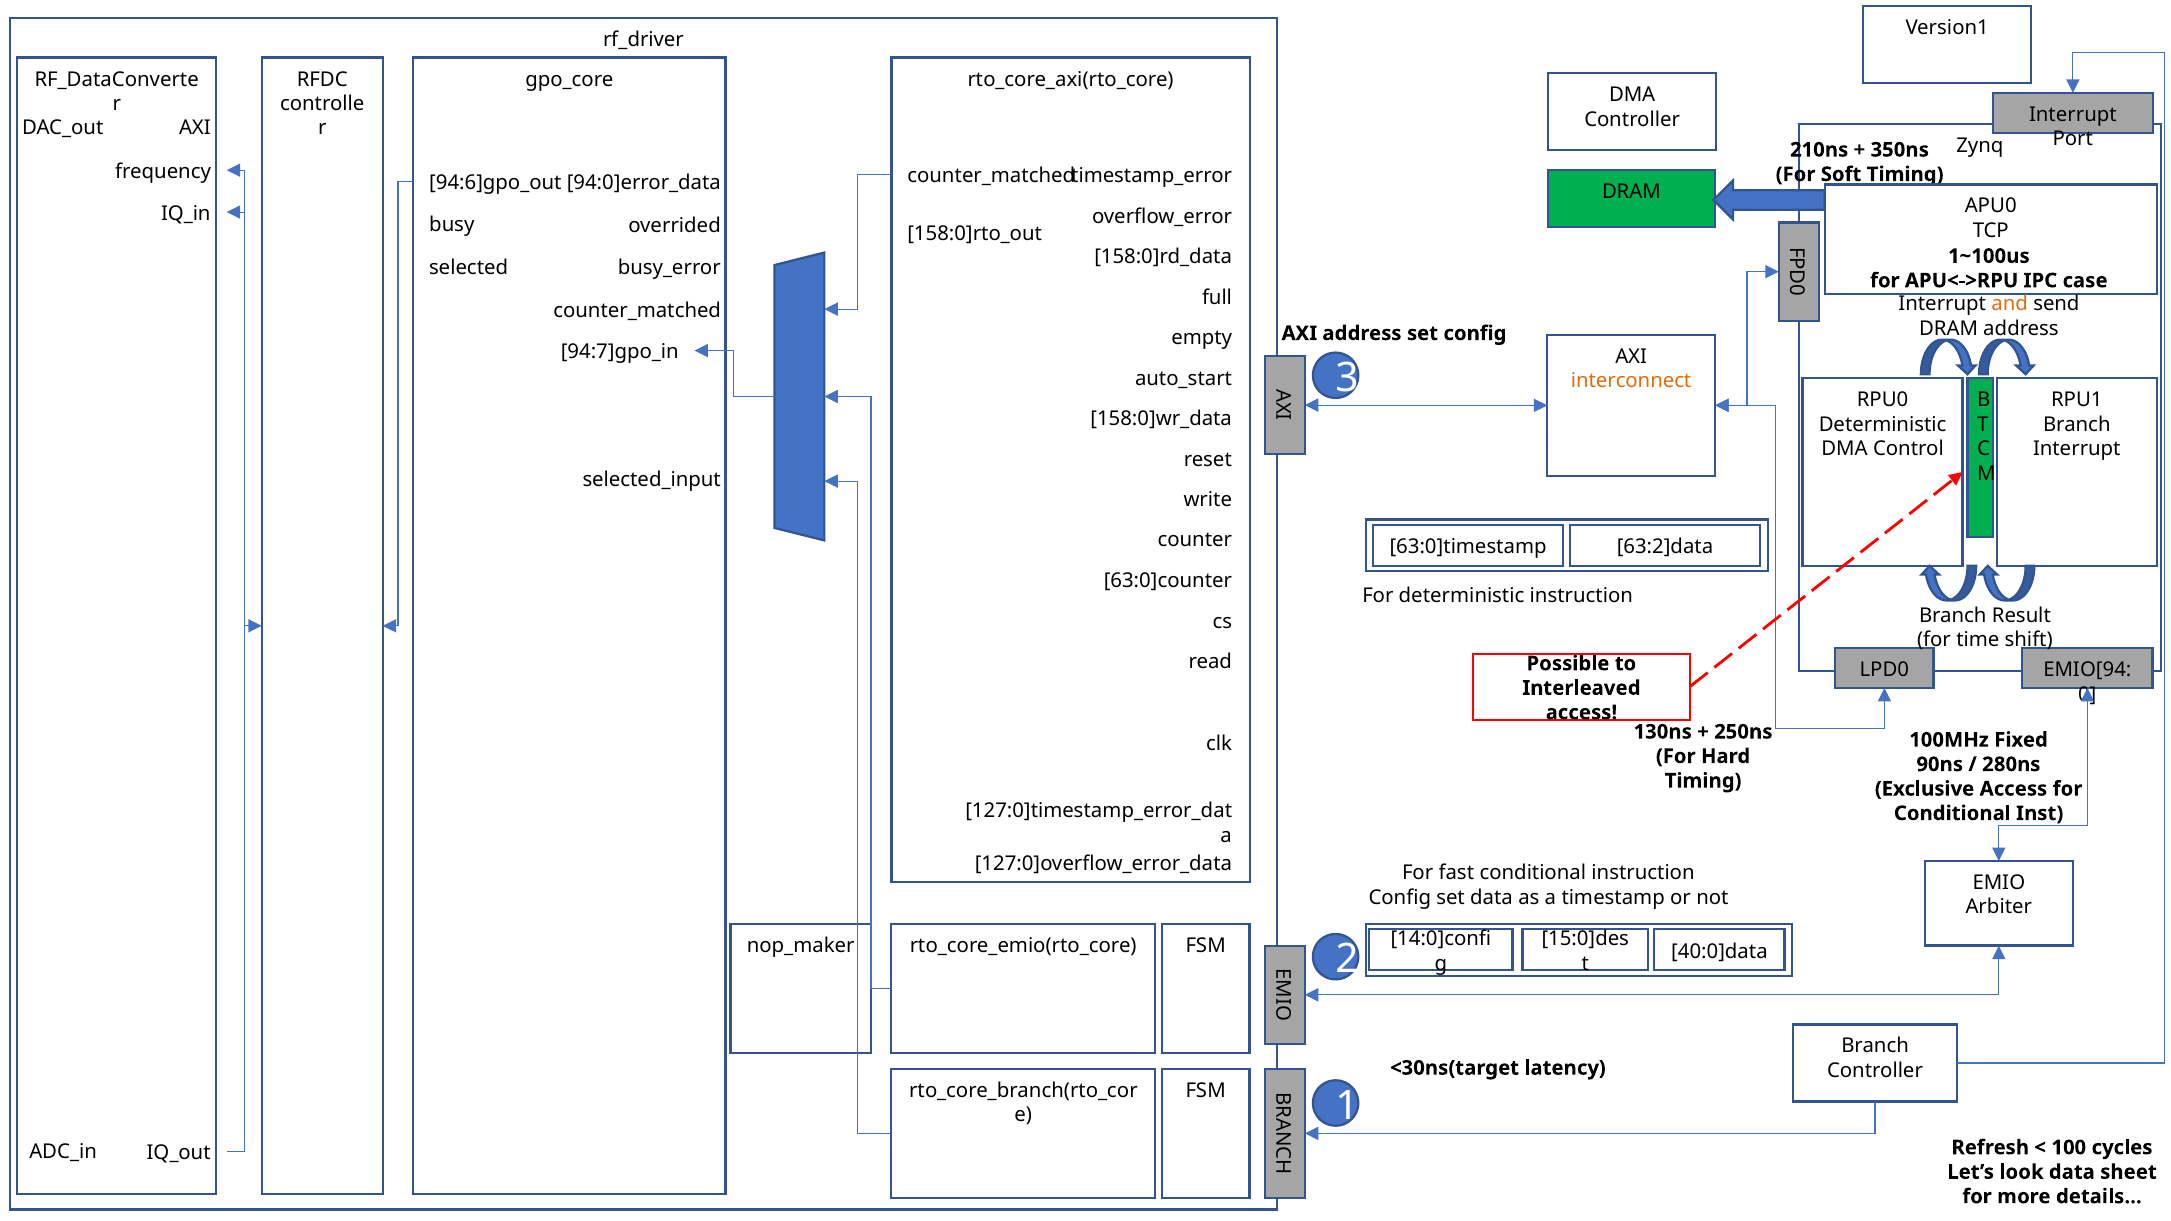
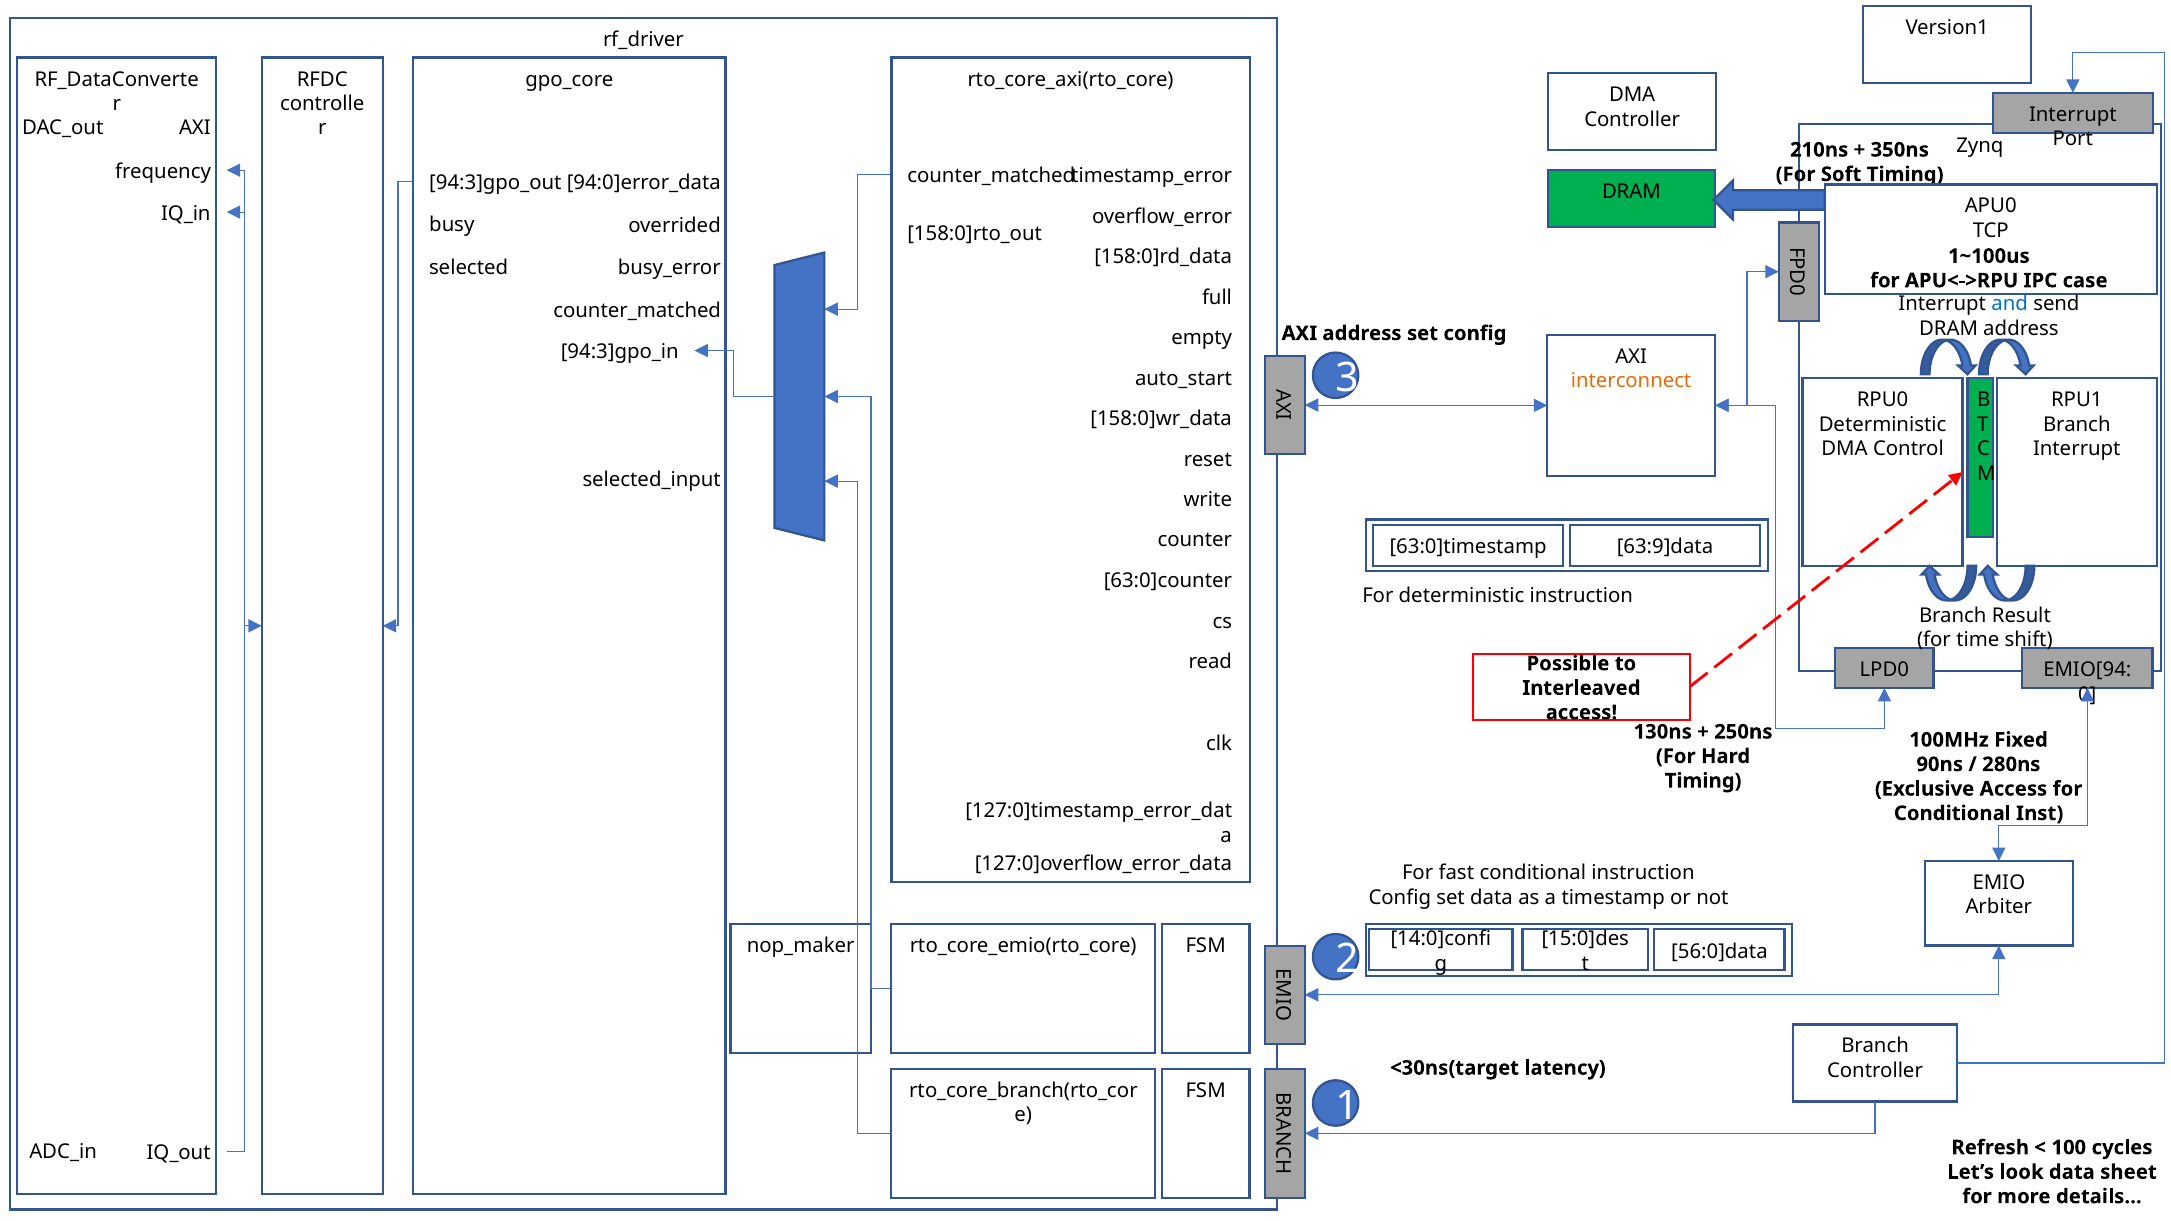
94:6]gpo_out: 94:6]gpo_out -> 94:3]gpo_out
and colour: orange -> blue
94:7]gpo_in: 94:7]gpo_in -> 94:3]gpo_in
63:2]data: 63:2]data -> 63:9]data
40:0]data: 40:0]data -> 56:0]data
